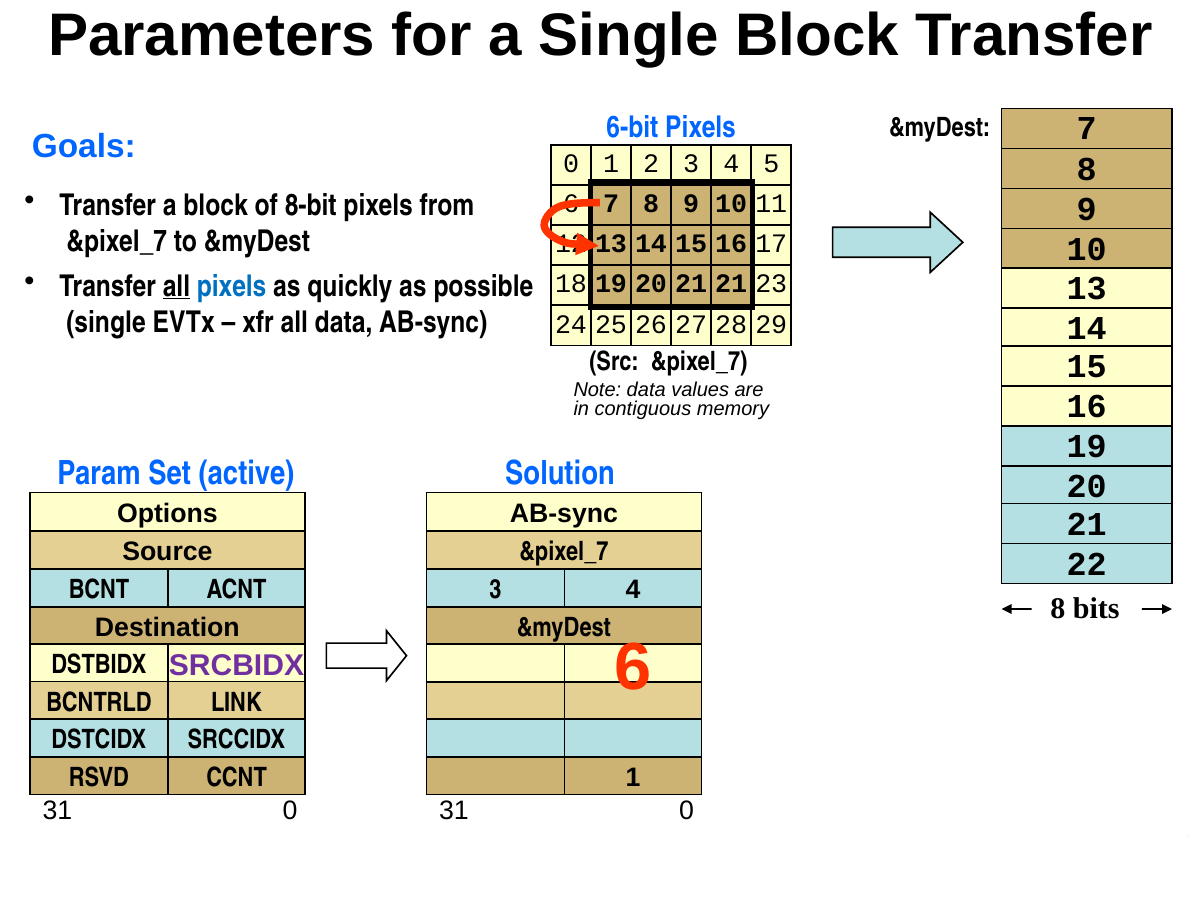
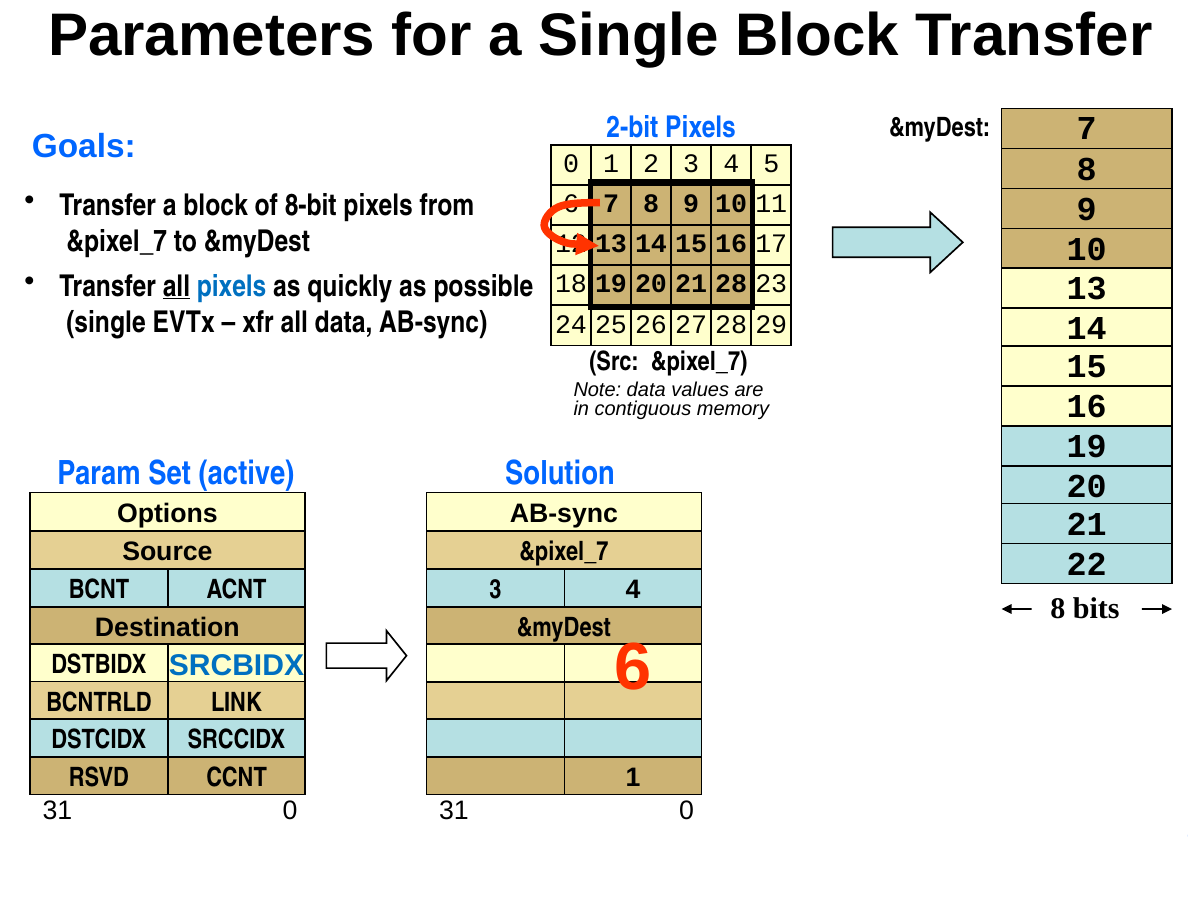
6-bit: 6-bit -> 2-bit
21 21: 21 -> 28
SRCBIDX colour: purple -> blue
